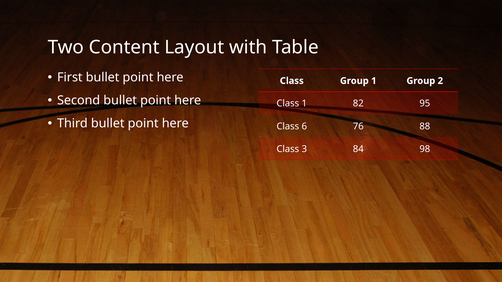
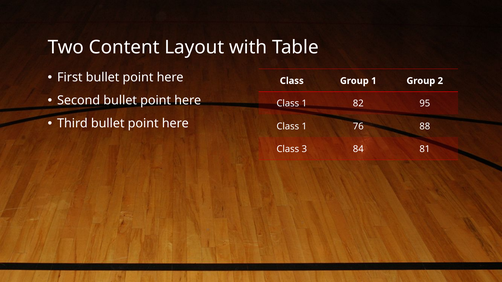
6 at (304, 126): 6 -> 1
98: 98 -> 81
